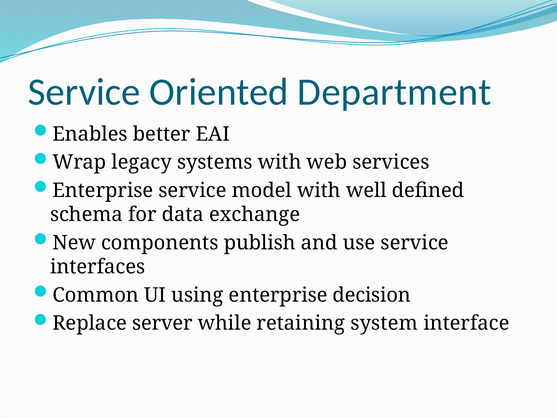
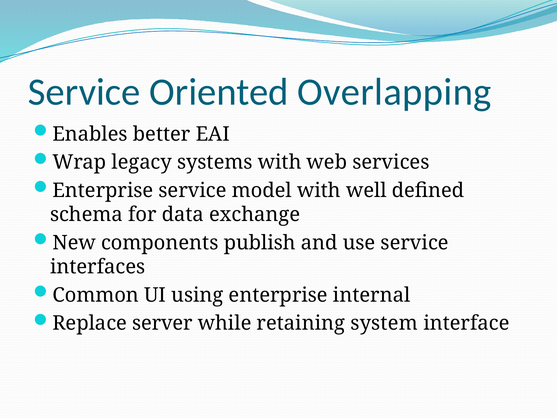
Department: Department -> Overlapping
decision: decision -> internal
